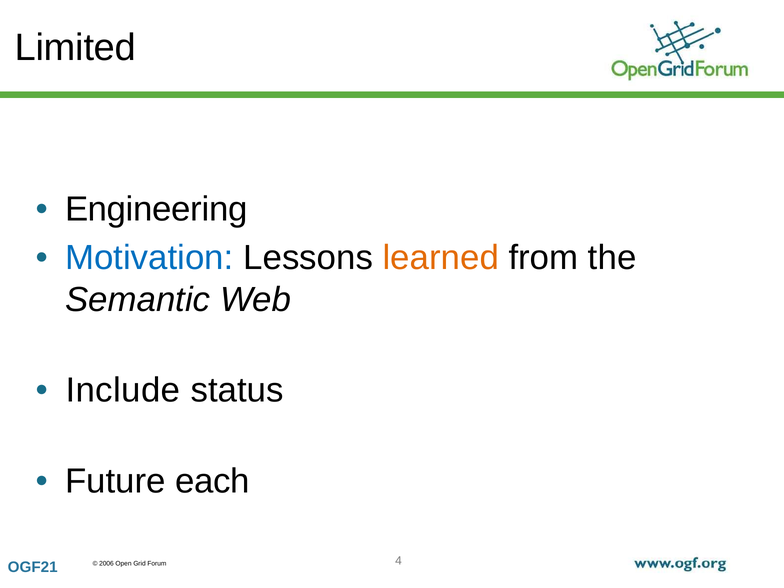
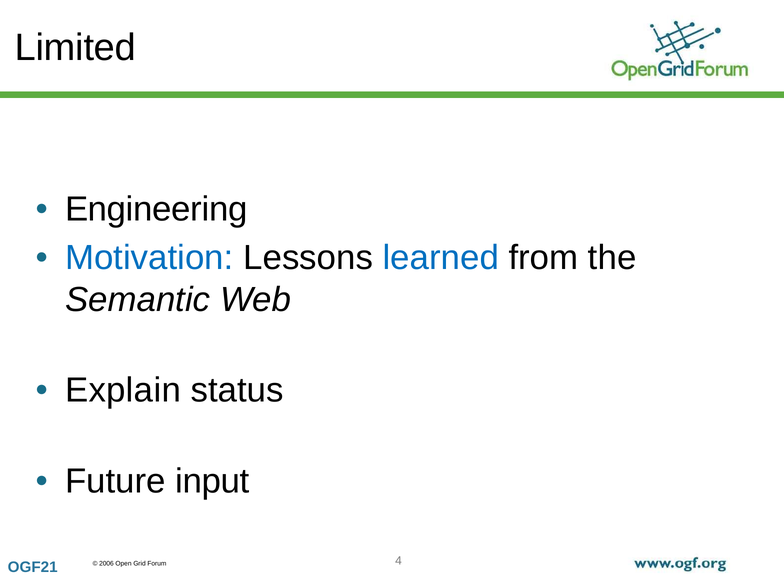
learned colour: orange -> blue
Include: Include -> Explain
each: each -> input
